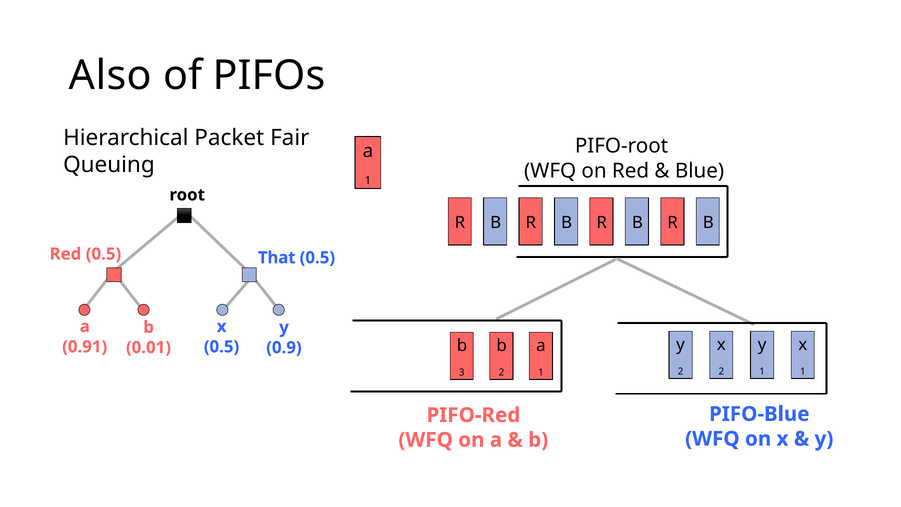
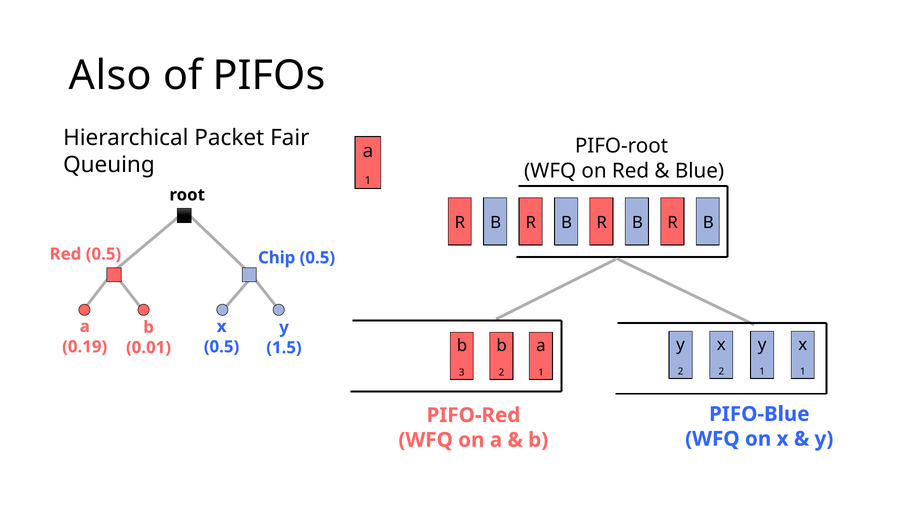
That: That -> Chip
0.91: 0.91 -> 0.19
0.9: 0.9 -> 1.5
